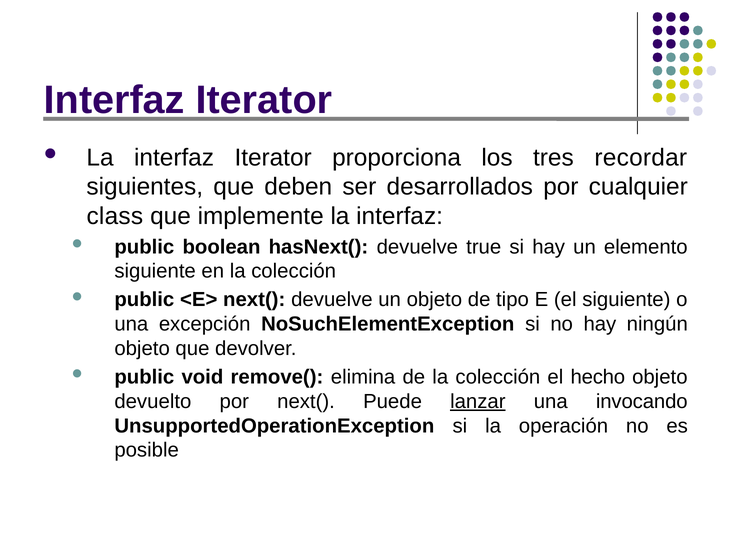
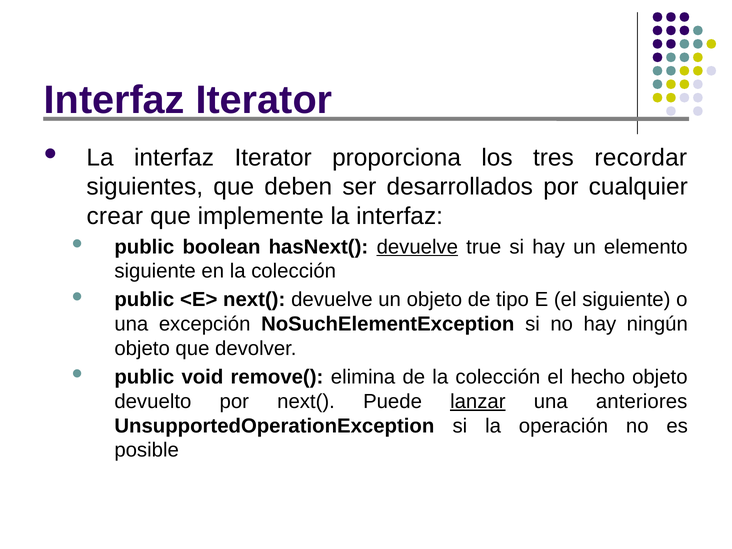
class: class -> crear
devuelve at (417, 247) underline: none -> present
invocando: invocando -> anteriores
